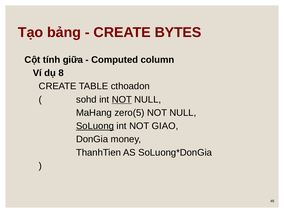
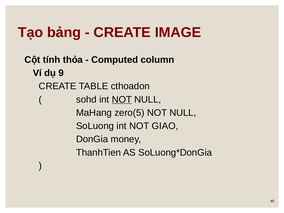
BYTES: BYTES -> IMAGE
giữa: giữa -> thỏa
8: 8 -> 9
SoLuong underline: present -> none
